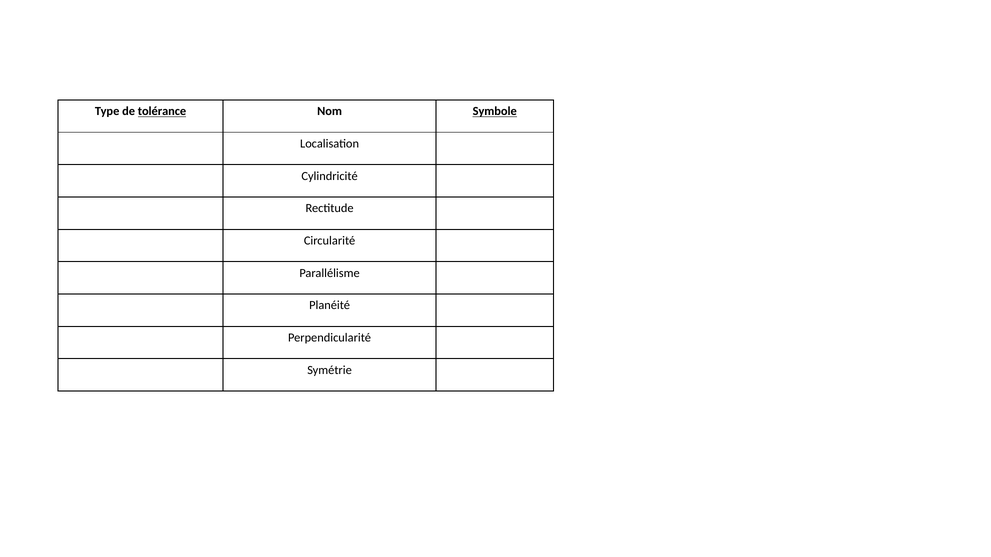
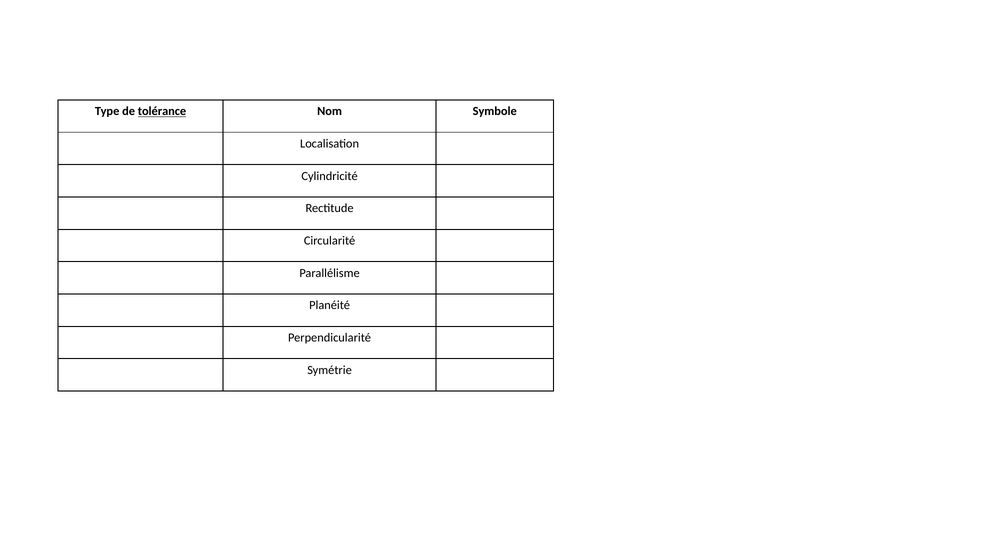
Symbole underline: present -> none
